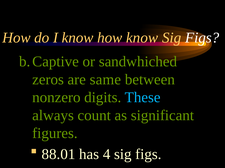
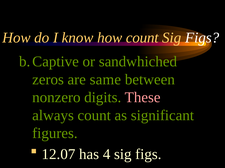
how know: know -> count
These colour: light blue -> pink
88.01: 88.01 -> 12.07
